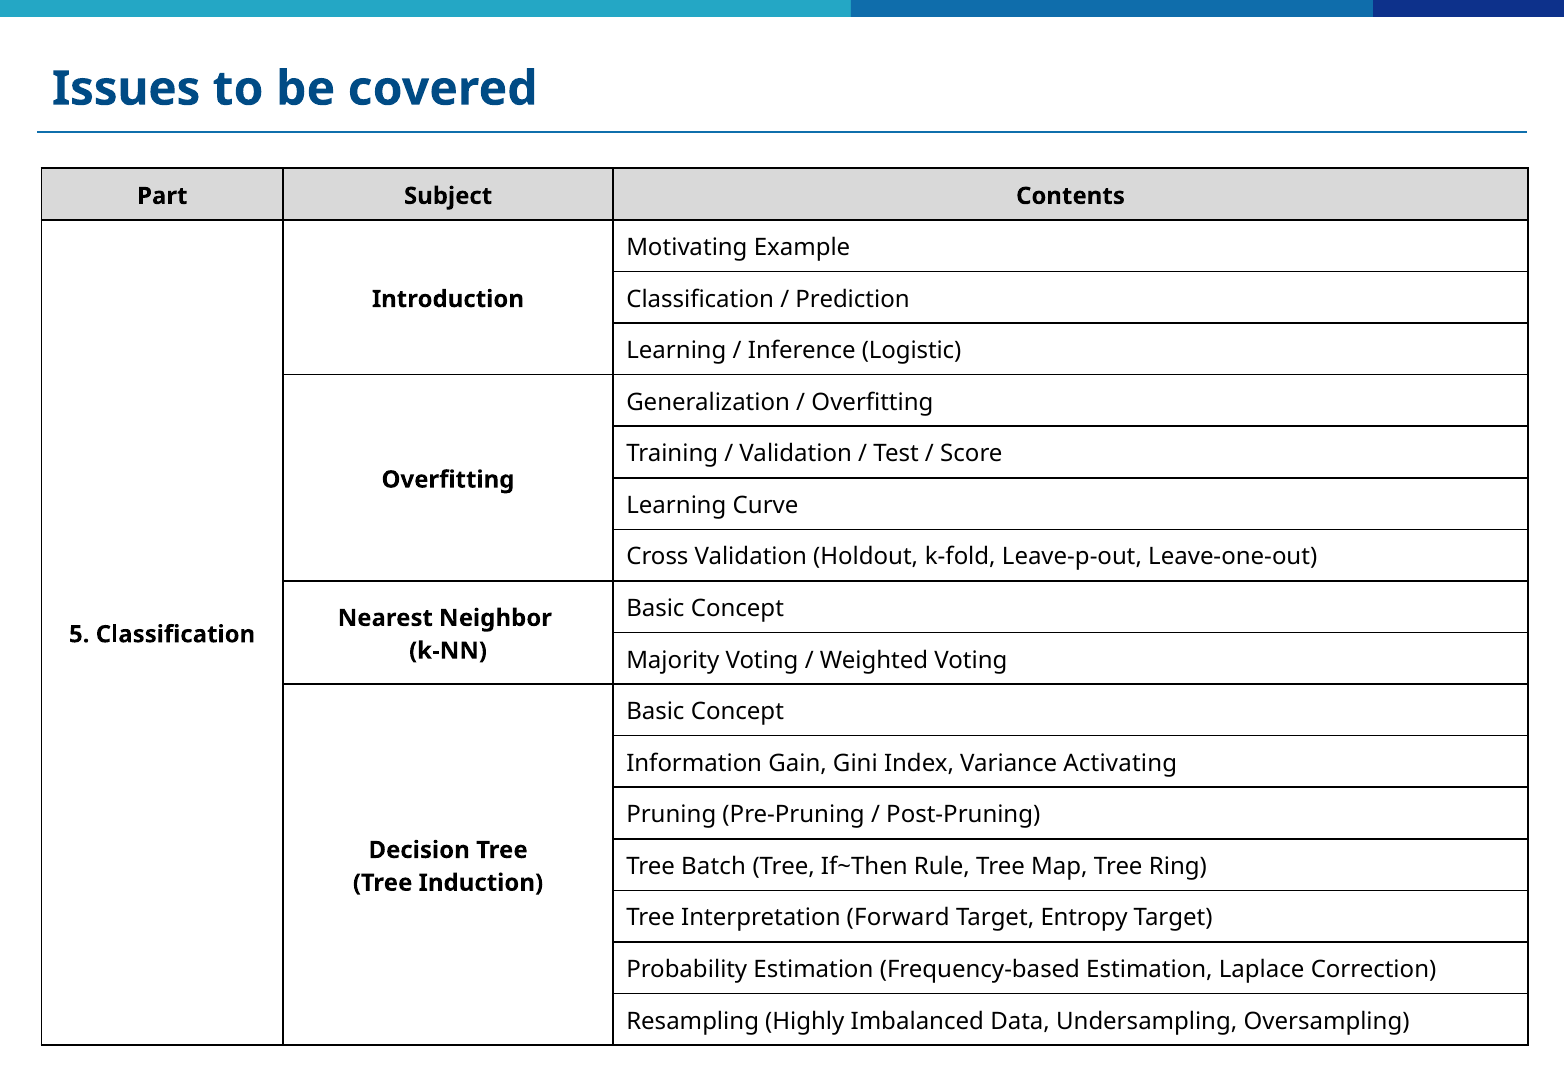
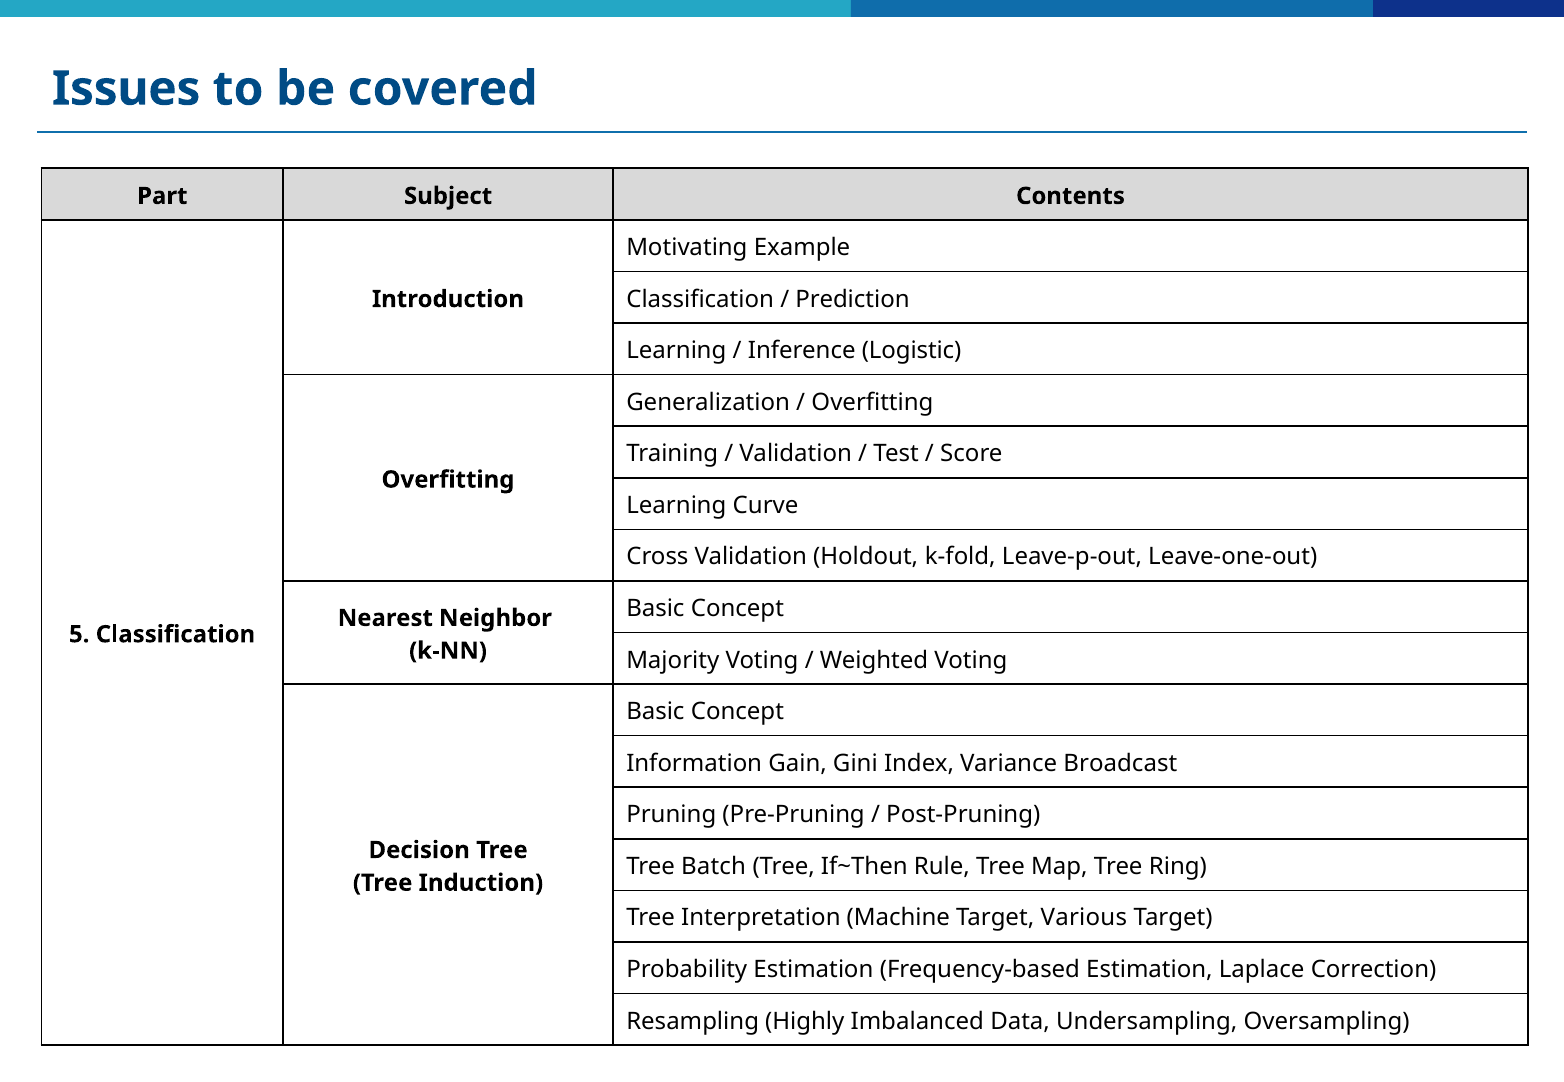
Activating: Activating -> Broadcast
Forward: Forward -> Machine
Entropy: Entropy -> Various
